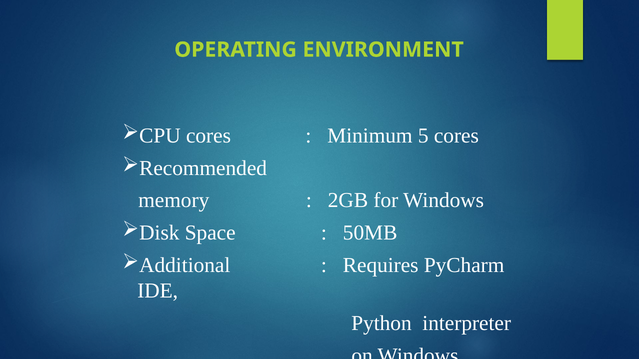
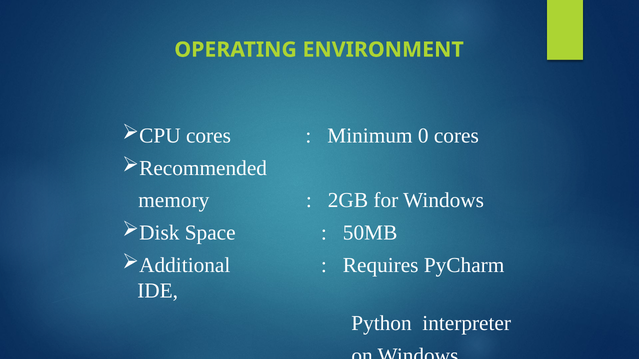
5: 5 -> 0
